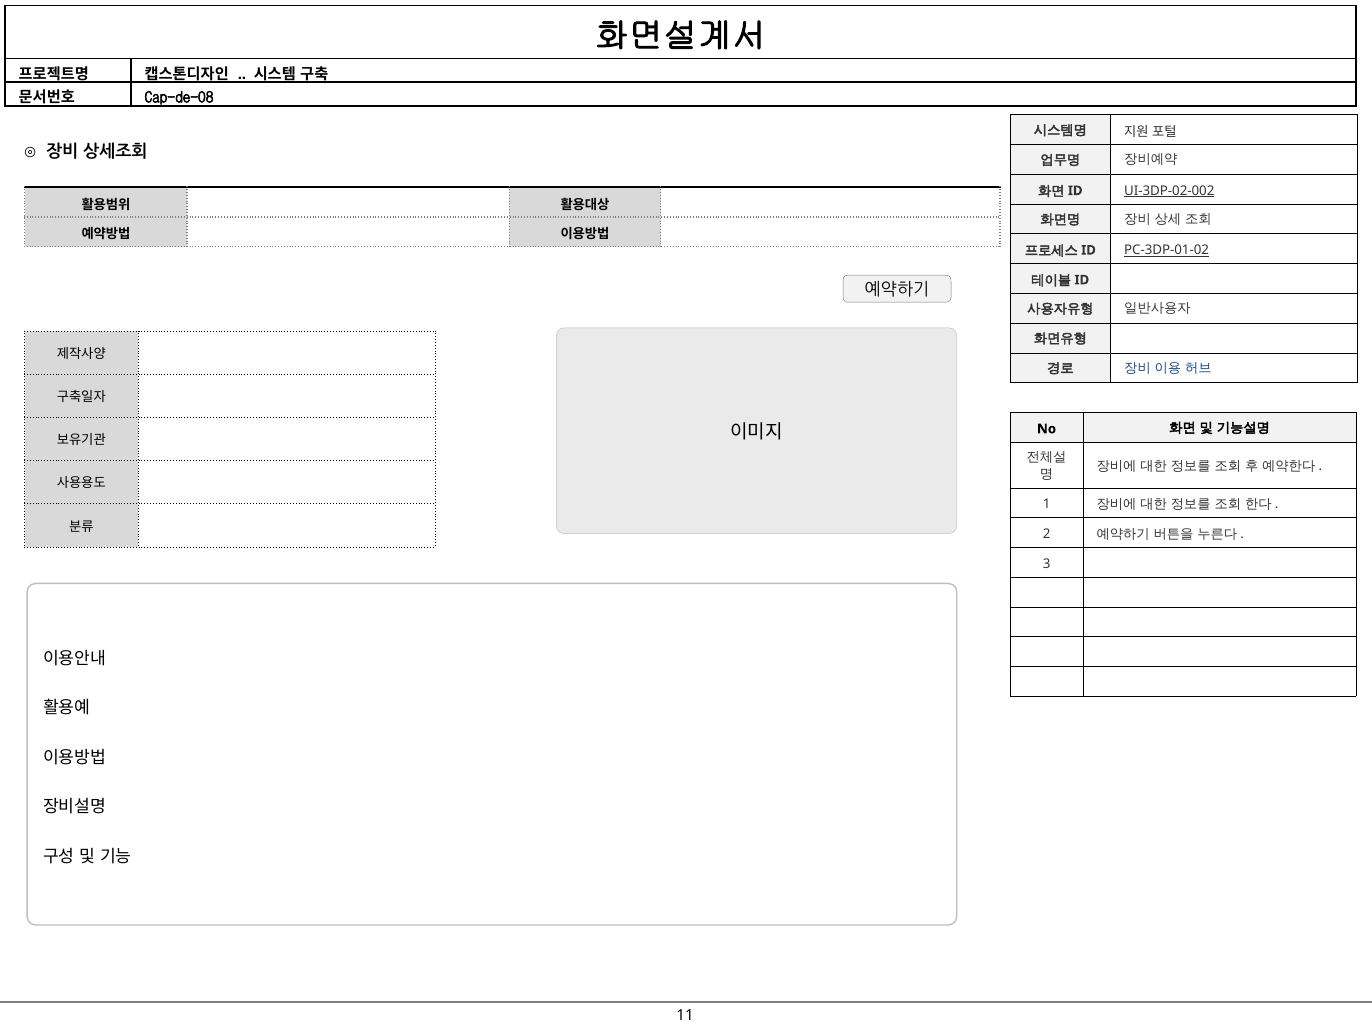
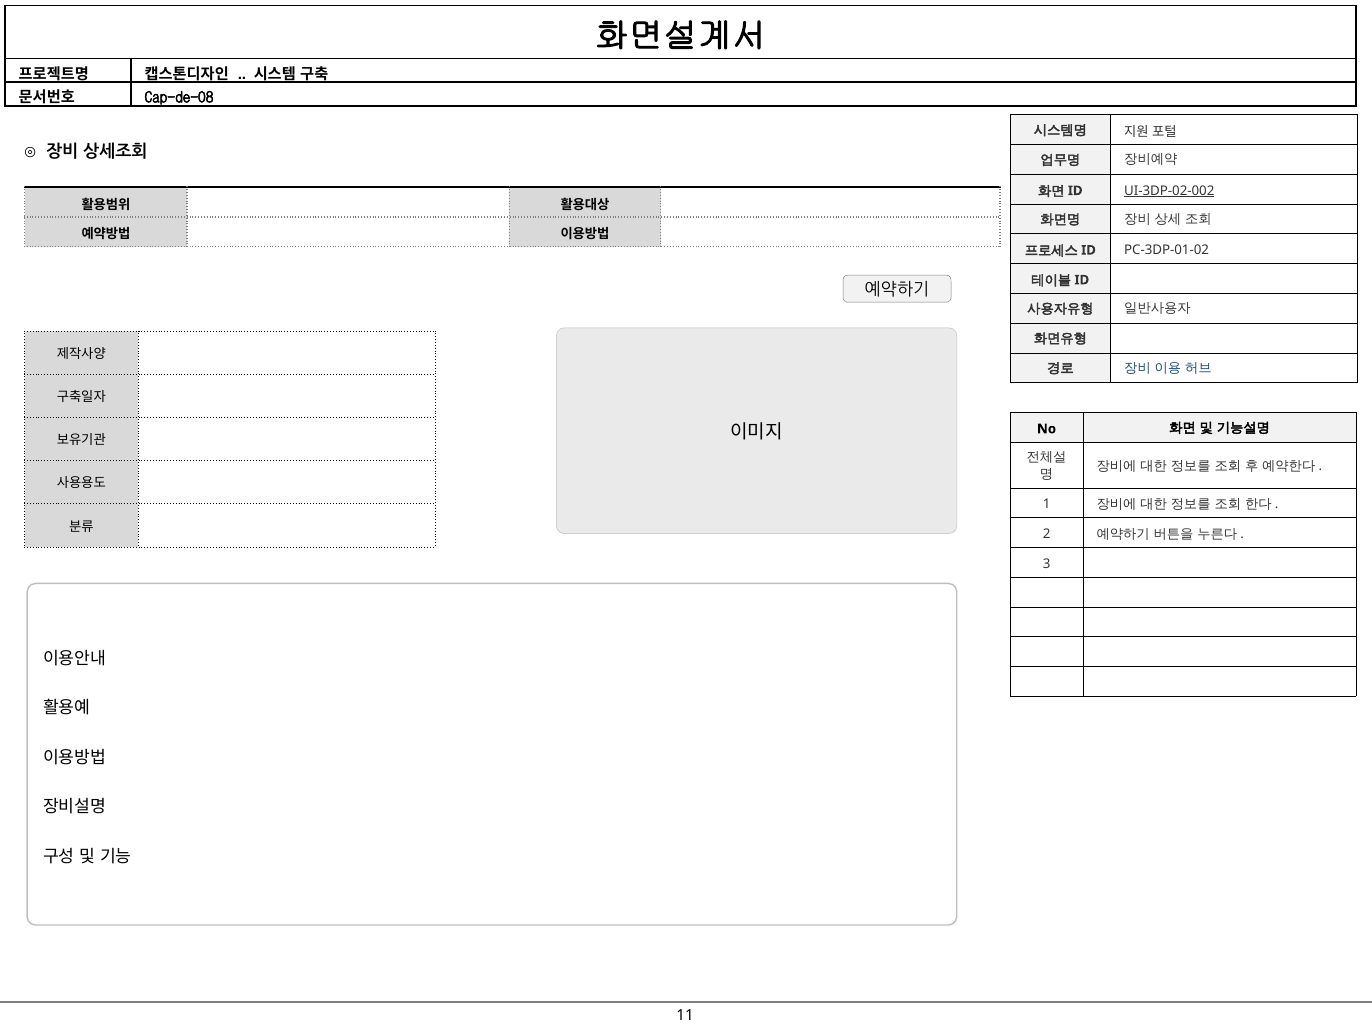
PC-3DP-01-02 underline: present -> none
